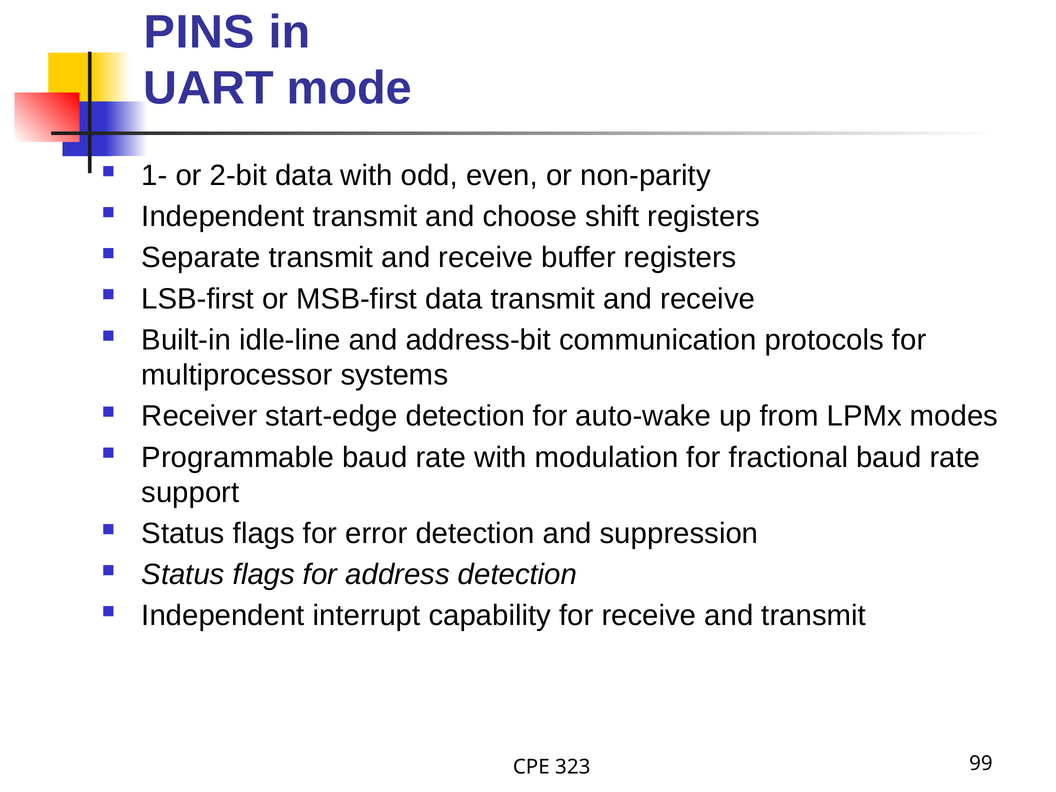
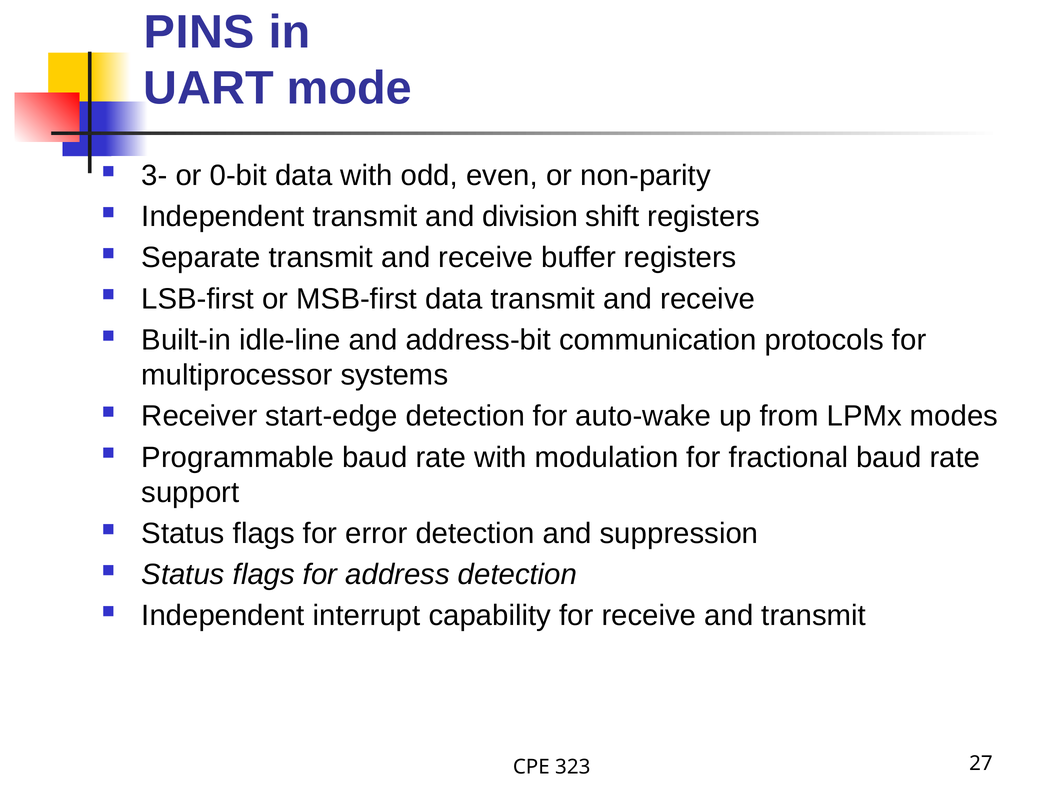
1-: 1- -> 3-
2-bit: 2-bit -> 0-bit
choose: choose -> division
99: 99 -> 27
